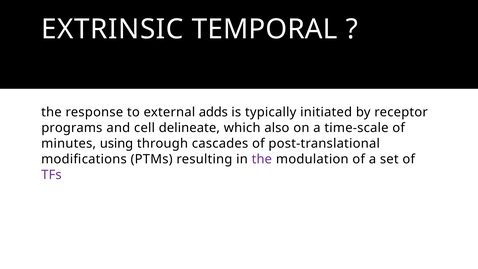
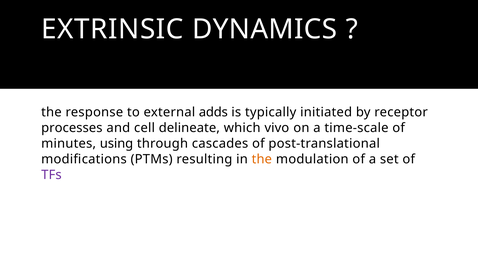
TEMPORAL: TEMPORAL -> DYNAMICS
programs: programs -> processes
also: also -> vivo
the at (262, 159) colour: purple -> orange
